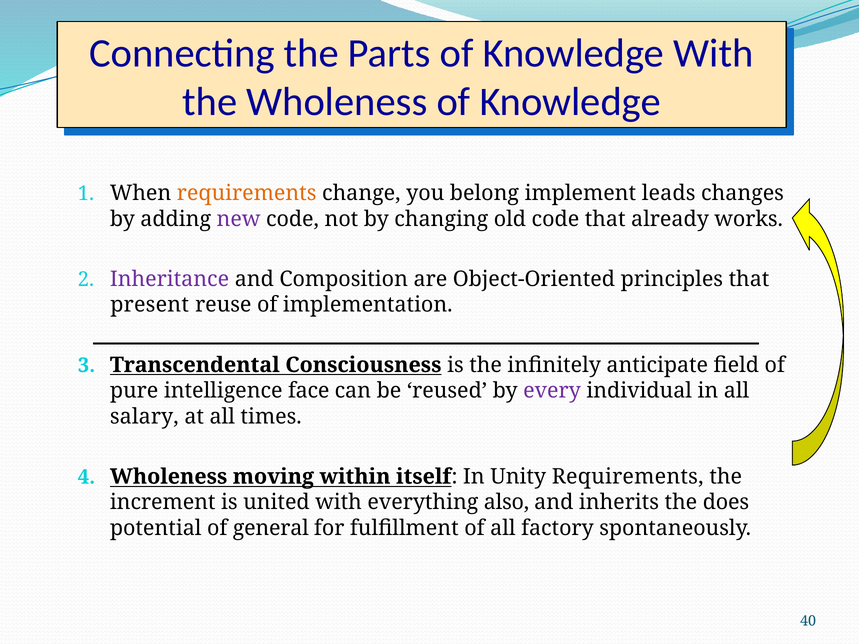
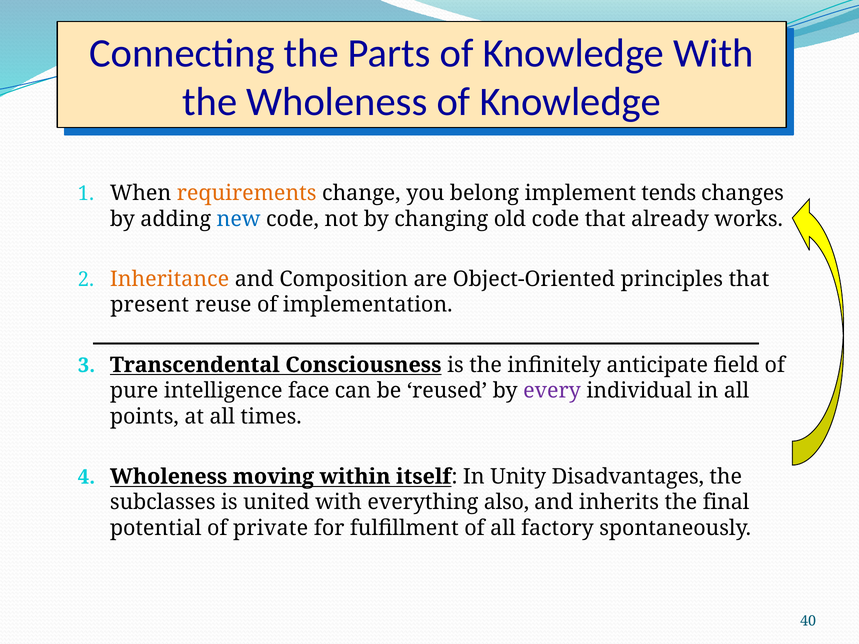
leads: leads -> tends
new colour: purple -> blue
Inheritance colour: purple -> orange
salary: salary -> points
Unity Requirements: Requirements -> Disadvantages
increment: increment -> subclasses
does: does -> final
general: general -> private
